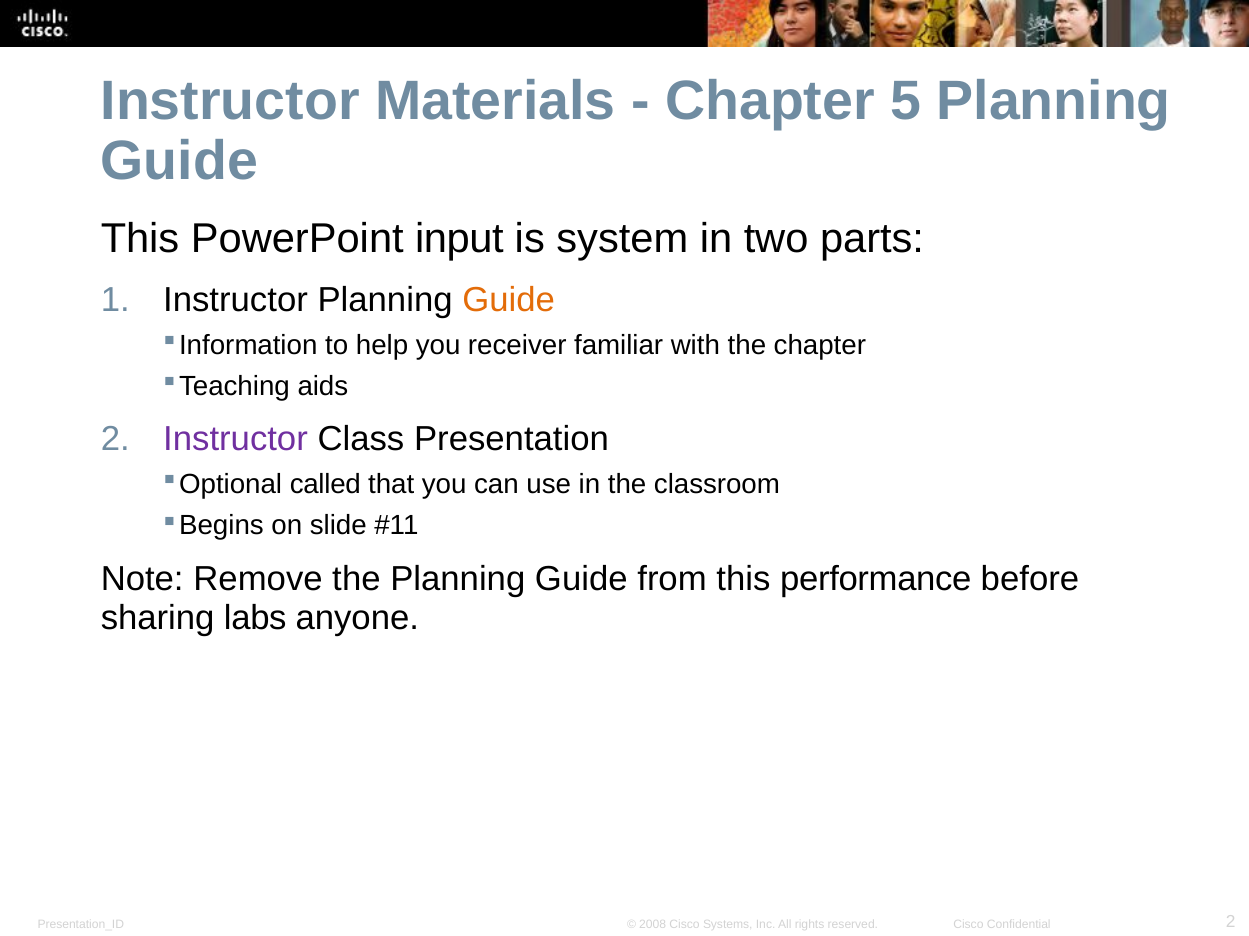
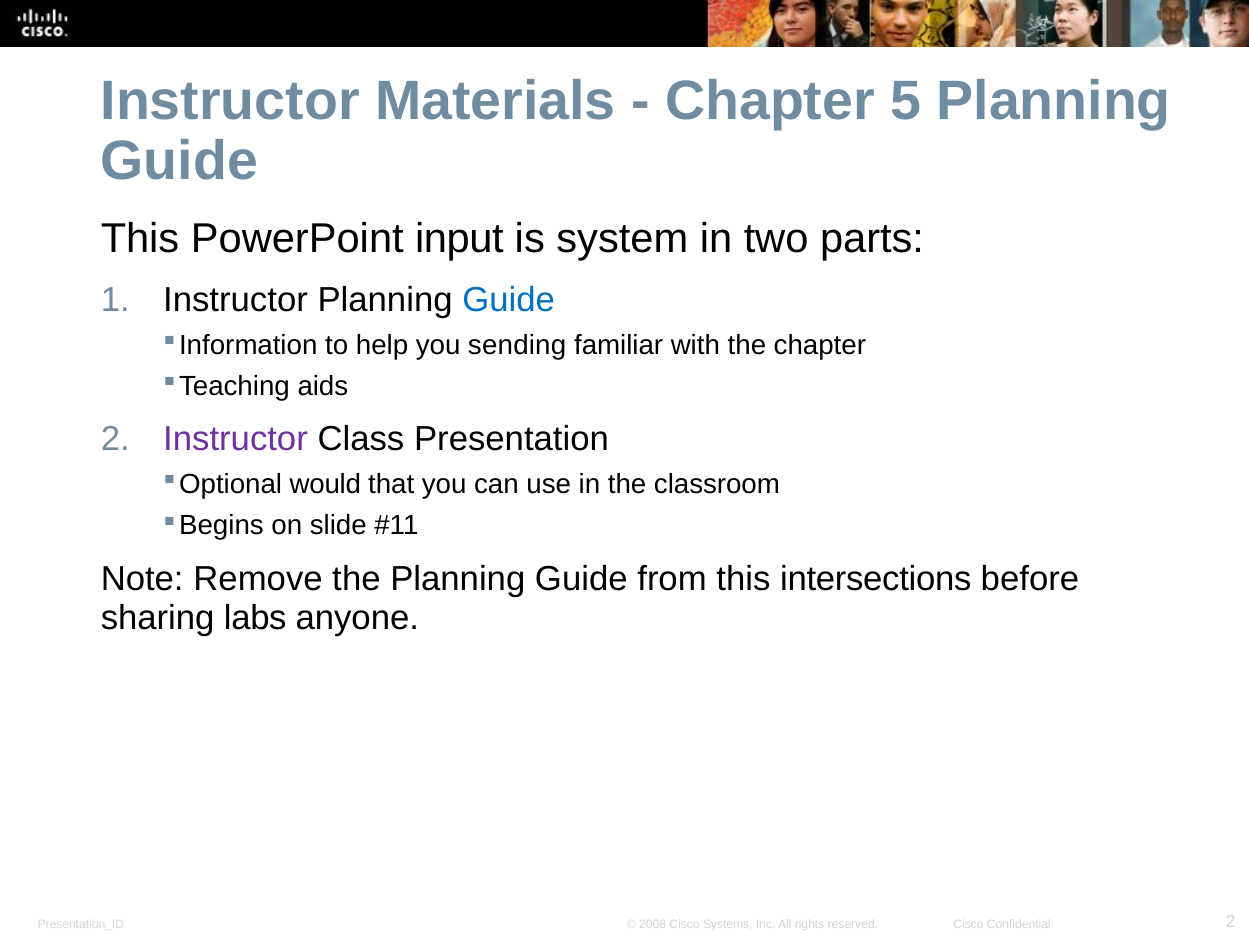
Guide at (509, 300) colour: orange -> blue
receiver: receiver -> sending
called: called -> would
performance: performance -> intersections
